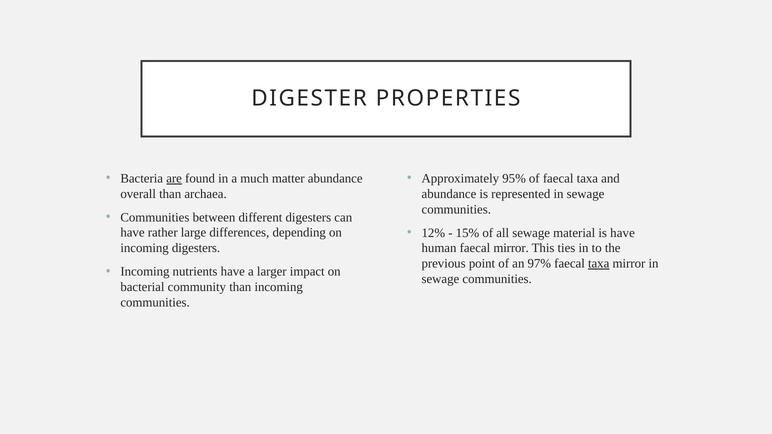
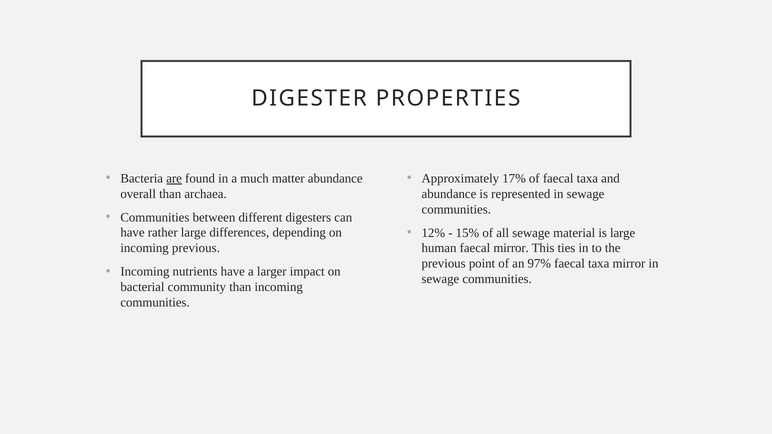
95%: 95% -> 17%
is have: have -> large
incoming digesters: digesters -> previous
taxa at (599, 264) underline: present -> none
